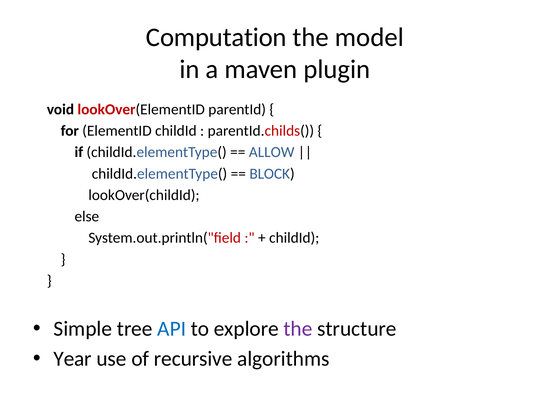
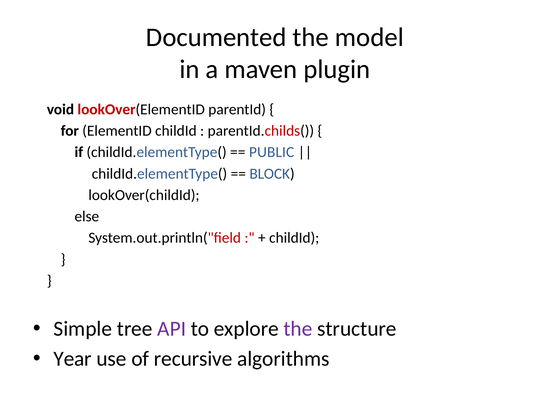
Computation: Computation -> Documented
ALLOW: ALLOW -> PUBLIC
API colour: blue -> purple
